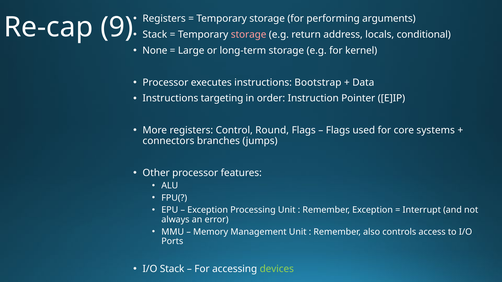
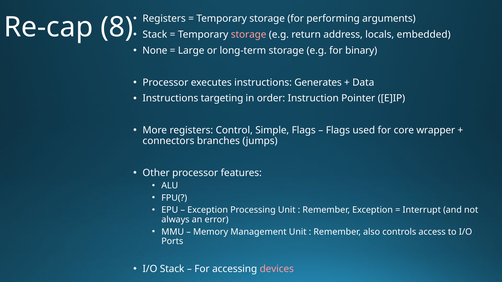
9: 9 -> 8
conditional: conditional -> embedded
kernel: kernel -> binary
Bootstrap: Bootstrap -> Generates
Round: Round -> Simple
systems: systems -> wrapper
devices colour: light green -> pink
